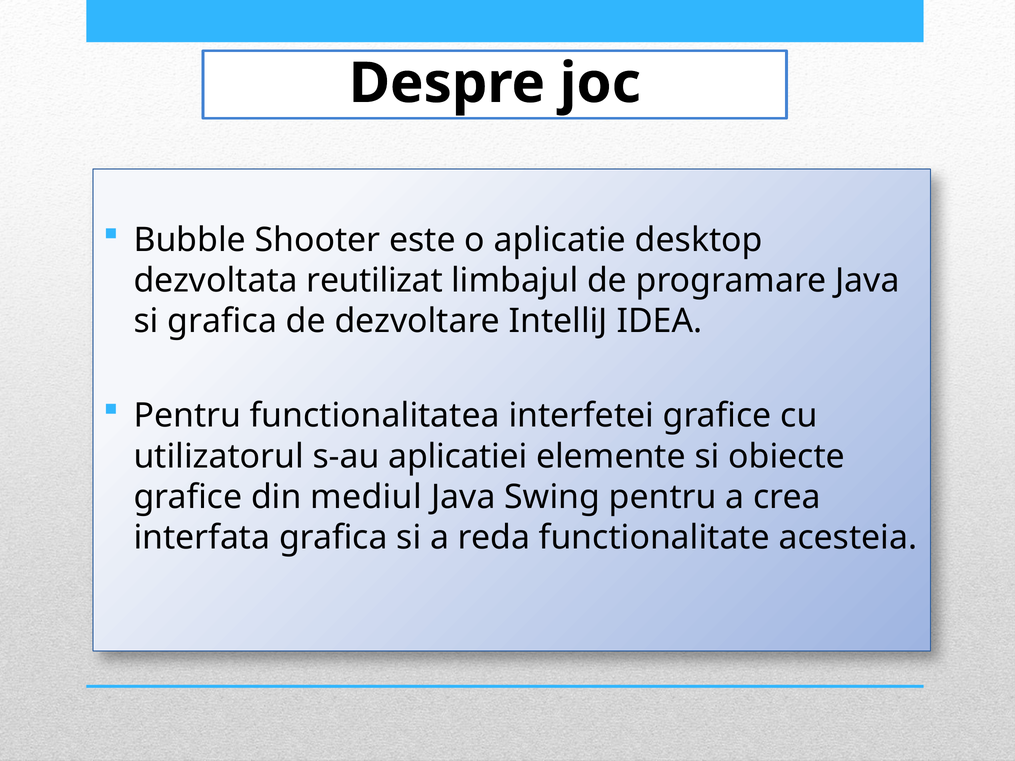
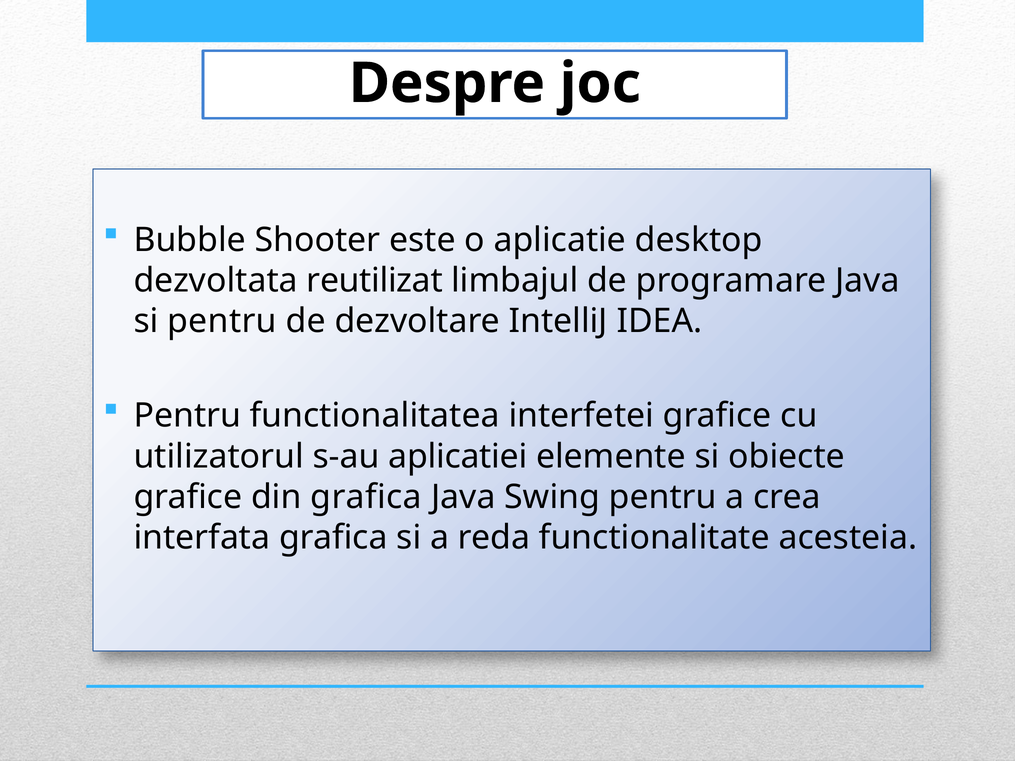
si grafica: grafica -> pentru
din mediul: mediul -> grafica
